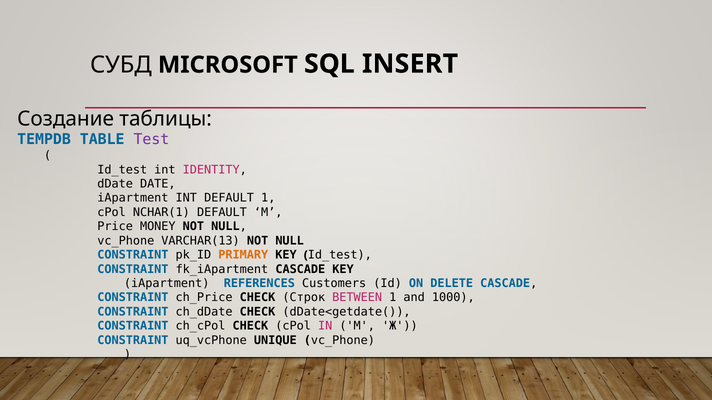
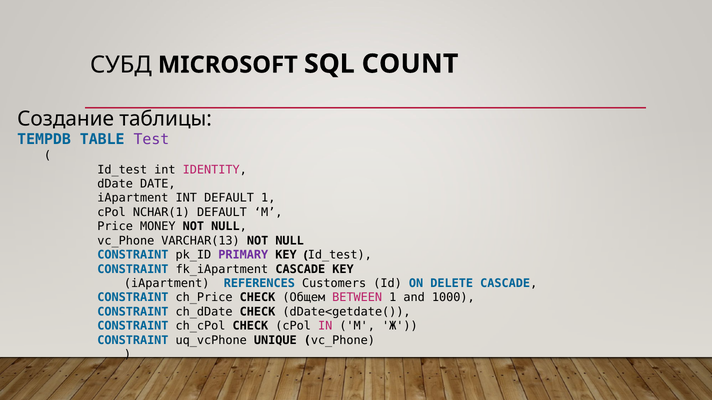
INSERT: INSERT -> COUNT
PRIMARY colour: orange -> purple
Строк: Строк -> Общем
